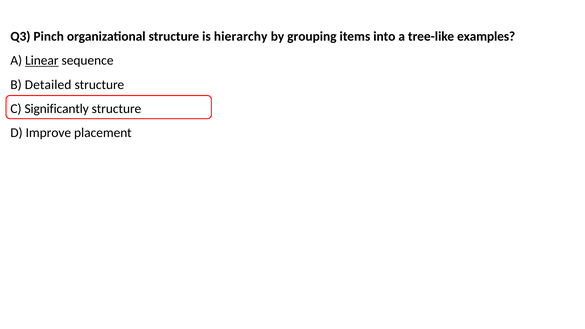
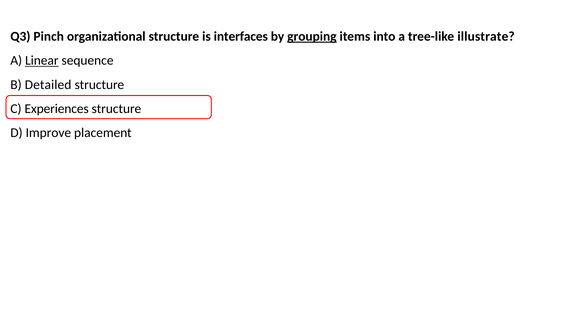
hierarchy: hierarchy -> interfaces
grouping underline: none -> present
examples: examples -> illustrate
Significantly: Significantly -> Experiences
